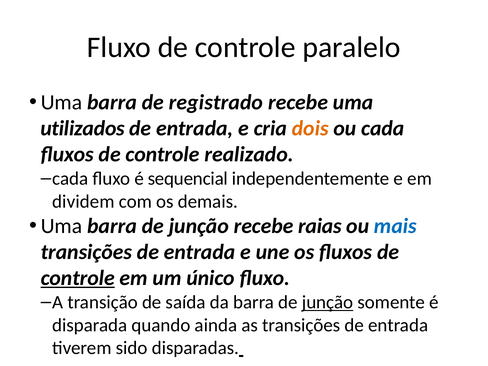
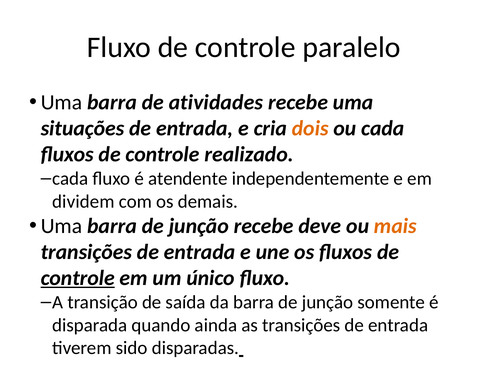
registrado: registrado -> atividades
utilizados: utilizados -> situações
sequencial: sequencial -> atendente
raias: raias -> deve
mais colour: blue -> orange
junção at (328, 302) underline: present -> none
